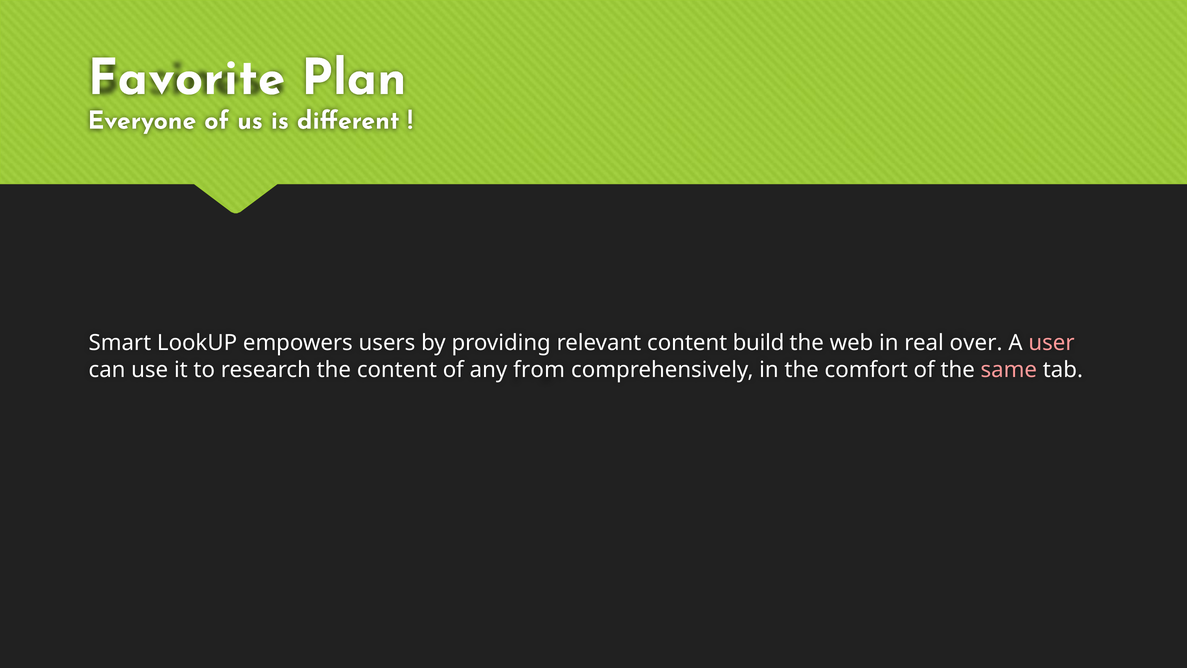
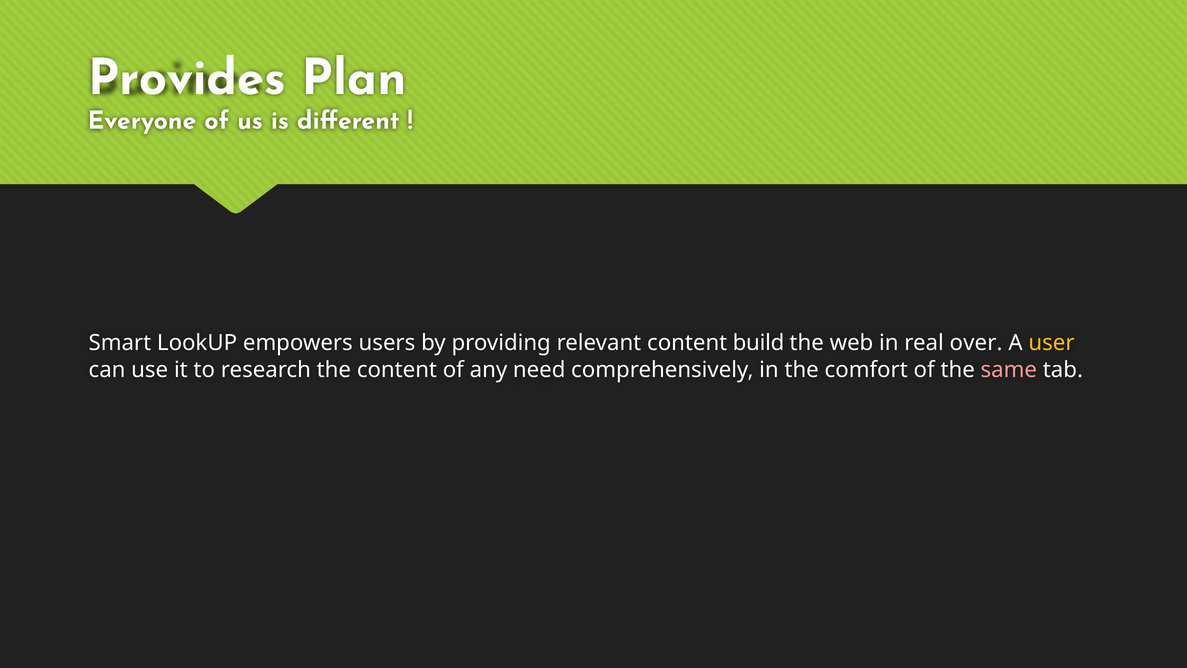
Favorite: Favorite -> Provides
user colour: pink -> yellow
from: from -> need
